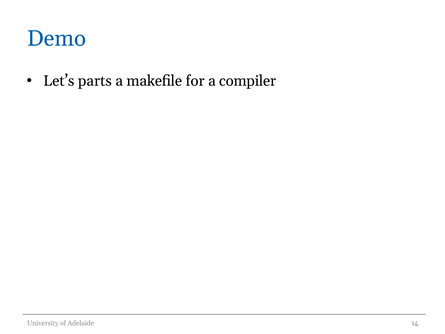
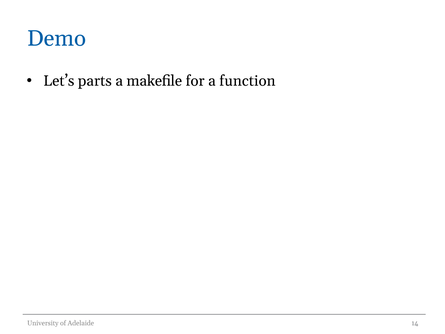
compiler: compiler -> function
